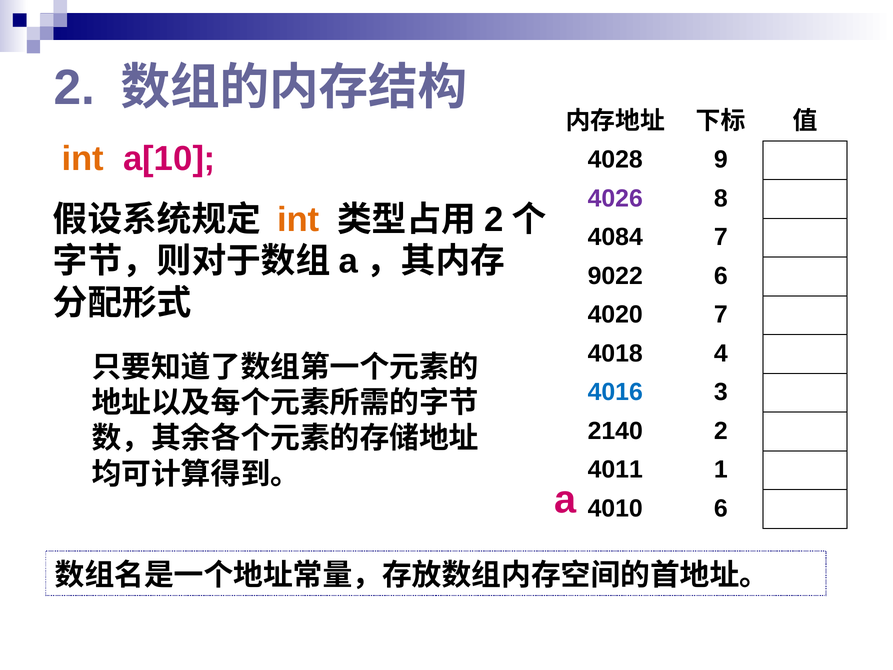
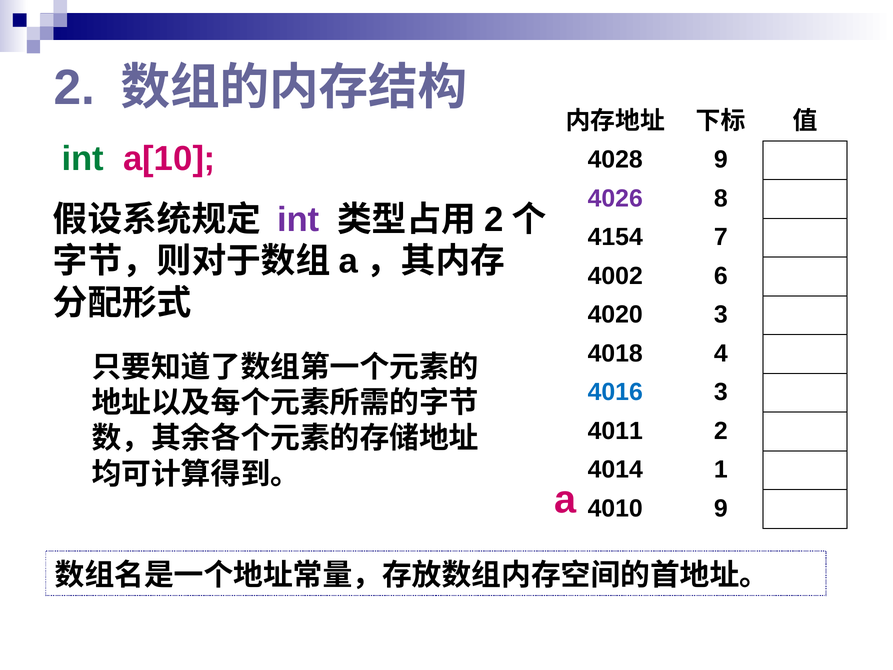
int at (83, 159) colour: orange -> green
int at (298, 220) colour: orange -> purple
4084: 4084 -> 4154
9022: 9022 -> 4002
4020 7: 7 -> 3
2140: 2140 -> 4011
4011: 4011 -> 4014
4010 6: 6 -> 9
